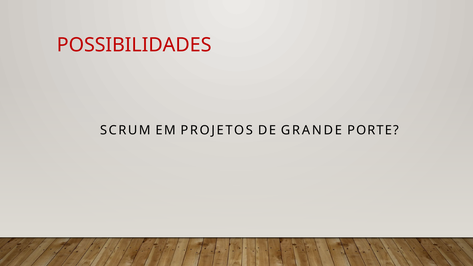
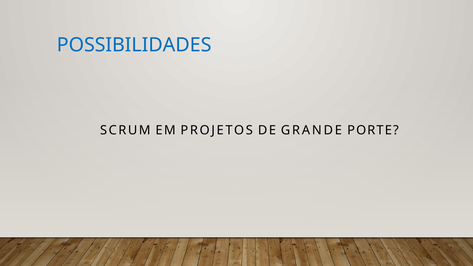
POSSIBILIDADES colour: red -> blue
